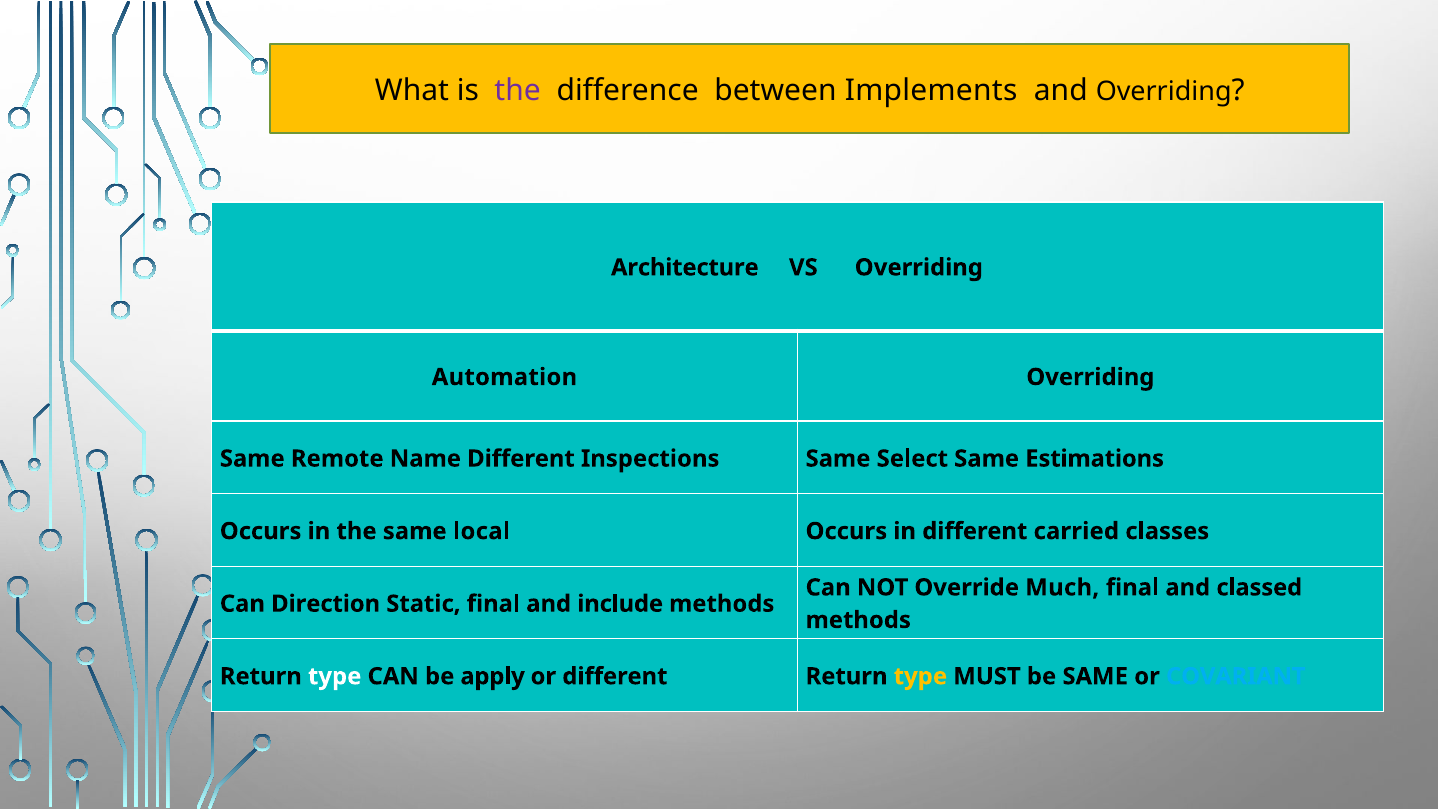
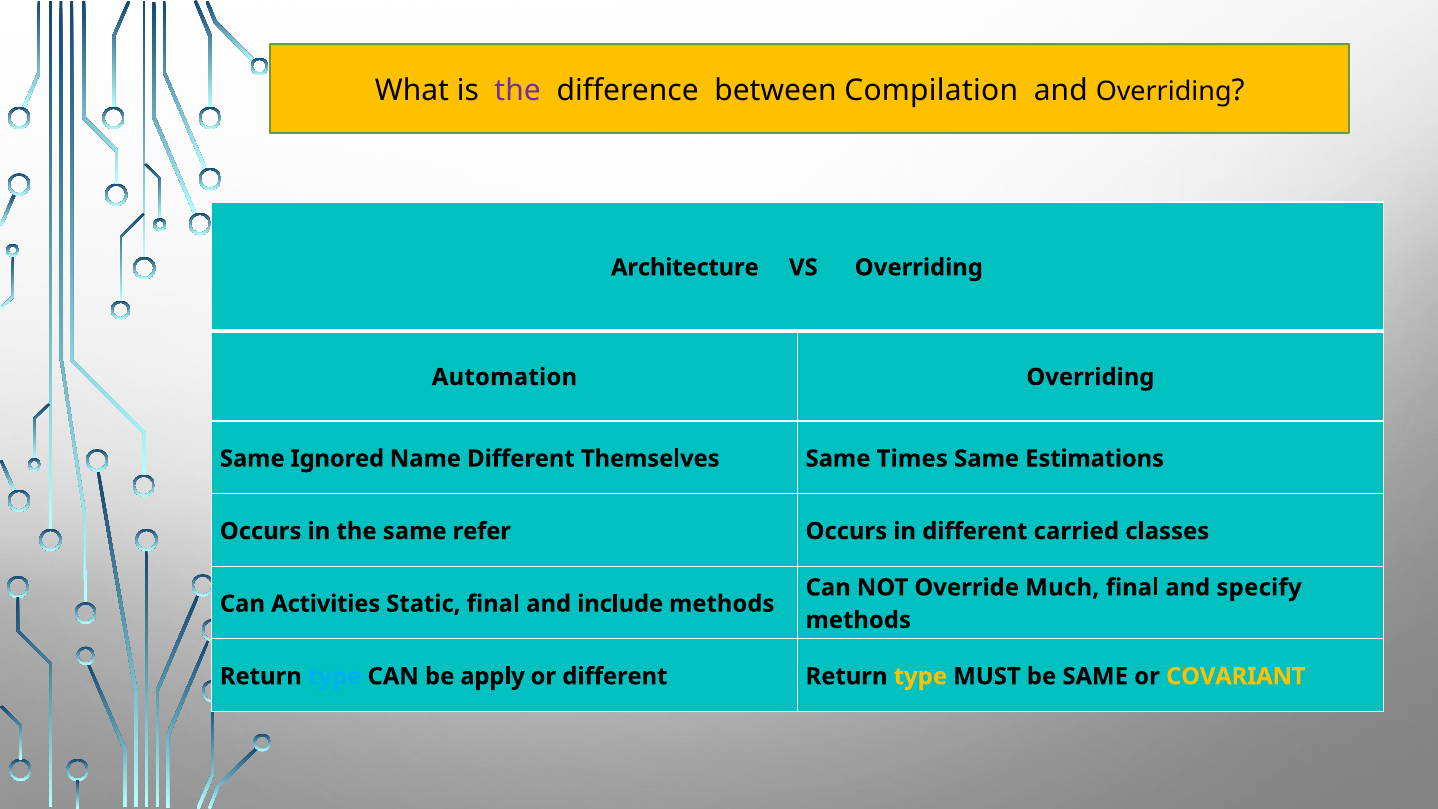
Implements: Implements -> Compilation
Remote: Remote -> Ignored
Inspections: Inspections -> Themselves
Select: Select -> Times
local: local -> refer
classed: classed -> specify
Direction: Direction -> Activities
type at (335, 676) colour: white -> light blue
COVARIANT colour: light blue -> yellow
